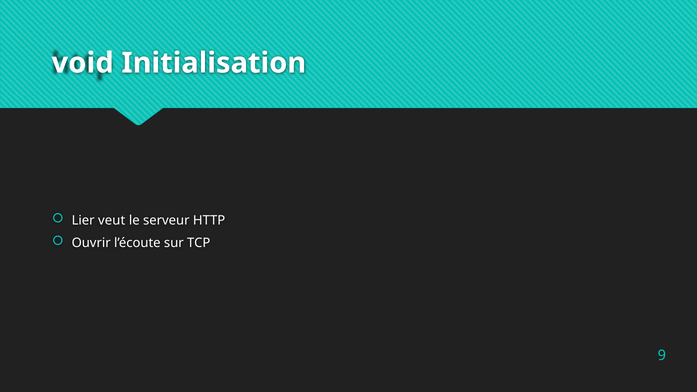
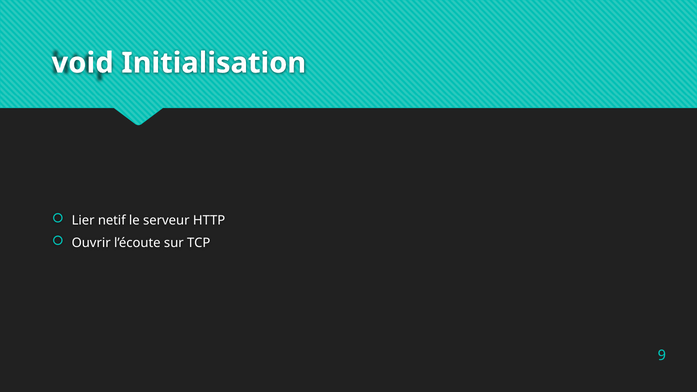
veut: veut -> netif
